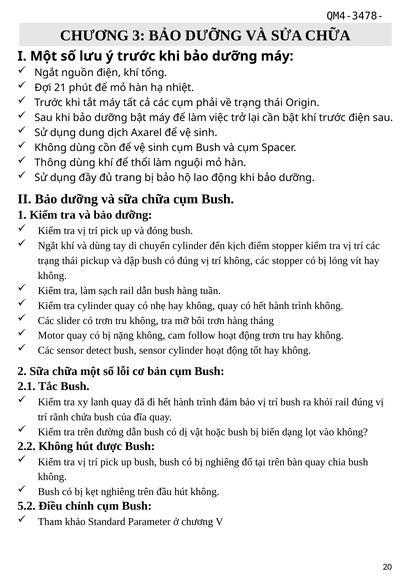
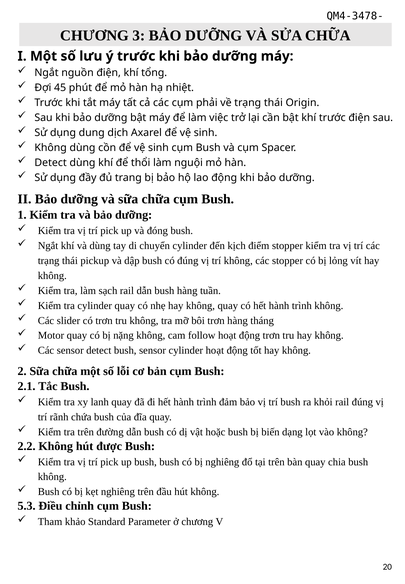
21: 21 -> 45
Thông at (51, 163): Thông -> Detect
5.2: 5.2 -> 5.3
